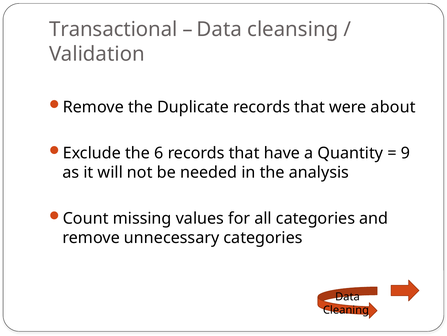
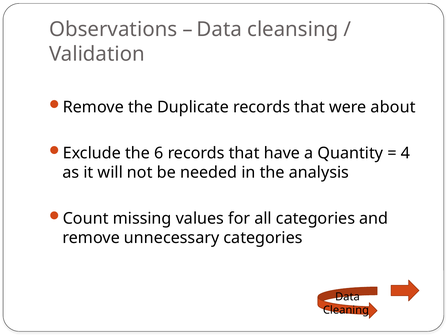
Transactional: Transactional -> Observations
9: 9 -> 4
